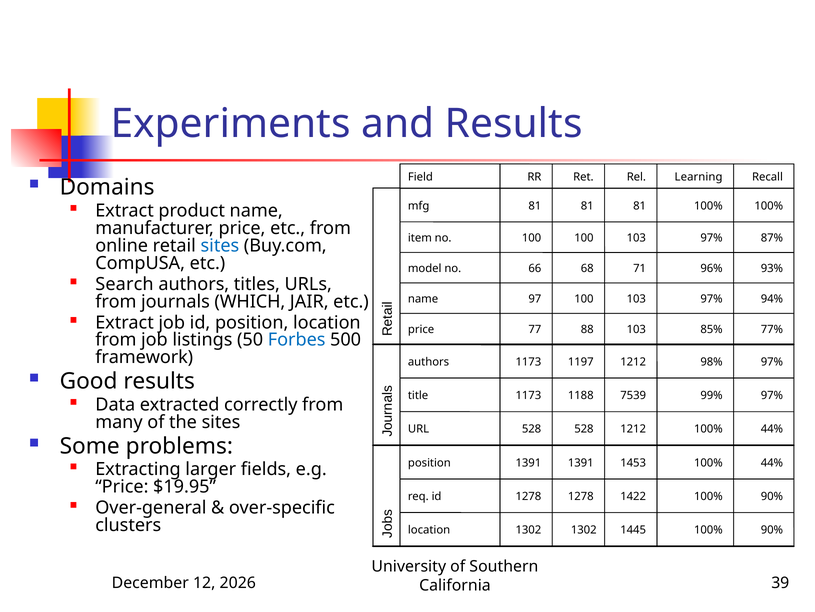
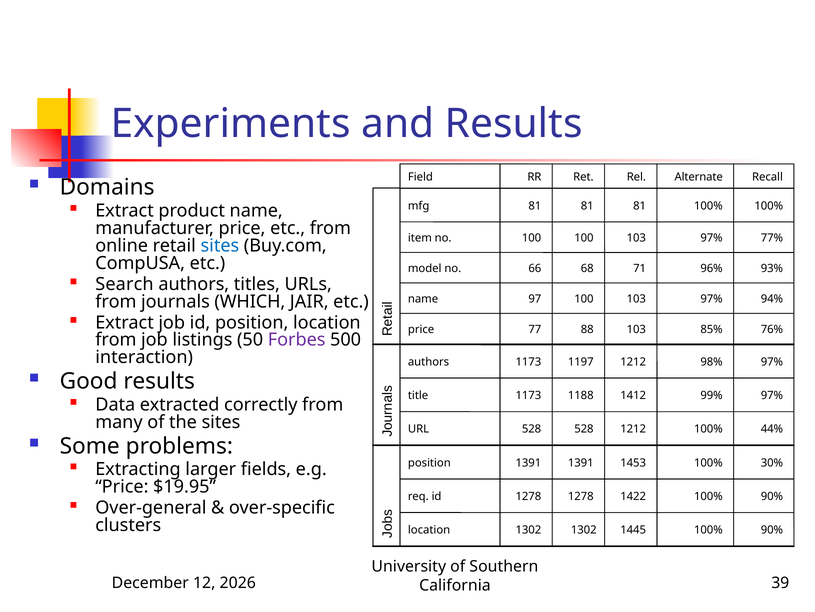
Learning: Learning -> Alternate
87%: 87% -> 77%
77%: 77% -> 76%
Forbes colour: blue -> purple
framework: framework -> interaction
7539: 7539 -> 1412
44% at (772, 462): 44% -> 30%
